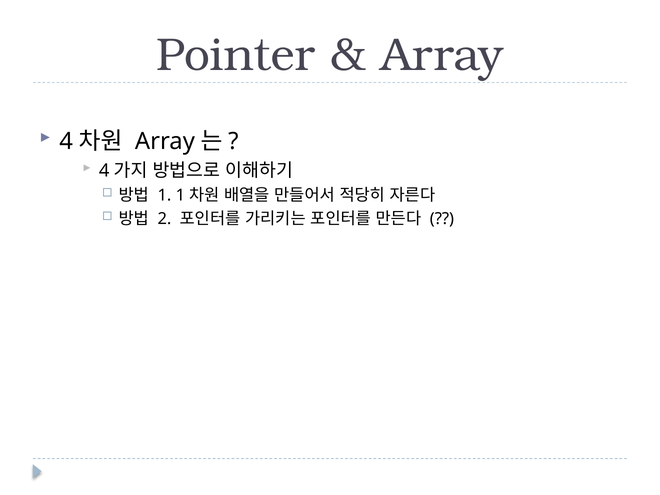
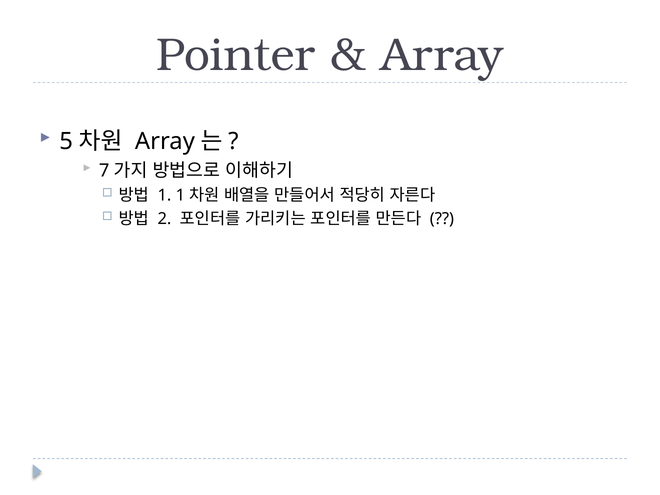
4 at (66, 141): 4 -> 5
4 at (104, 171): 4 -> 7
